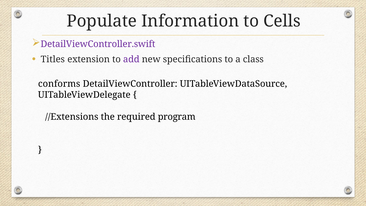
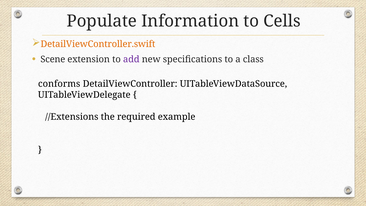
DetailViewController.swift colour: purple -> orange
Titles: Titles -> Scene
program: program -> example
